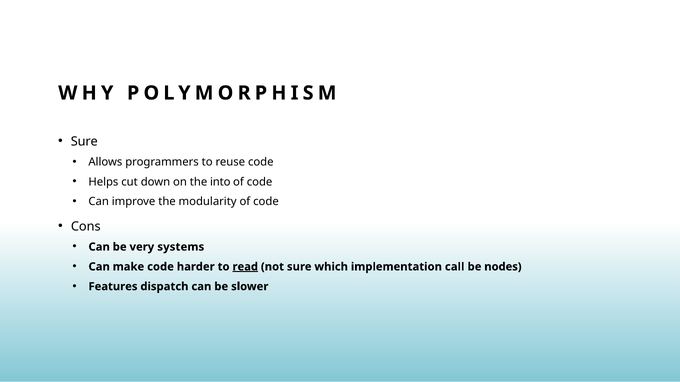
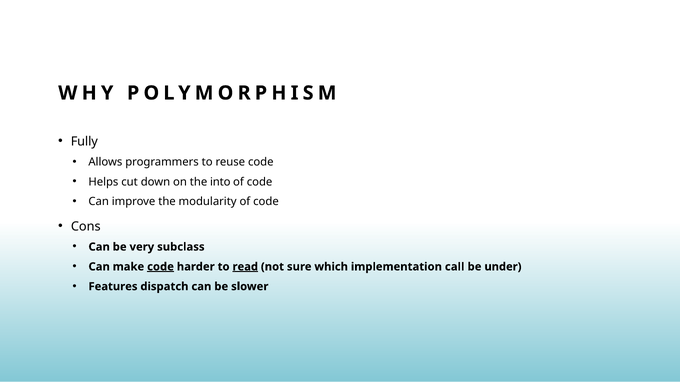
Sure at (84, 142): Sure -> Fully
systems: systems -> subclass
code at (160, 267) underline: none -> present
nodes: nodes -> under
